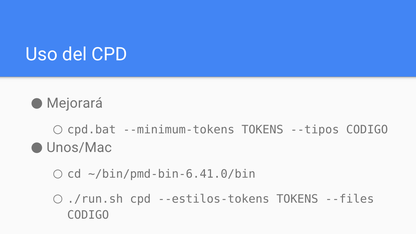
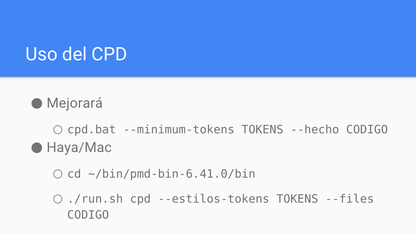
--tipos: --tipos -> --hecho
Unos/Mac: Unos/Mac -> Haya/Mac
